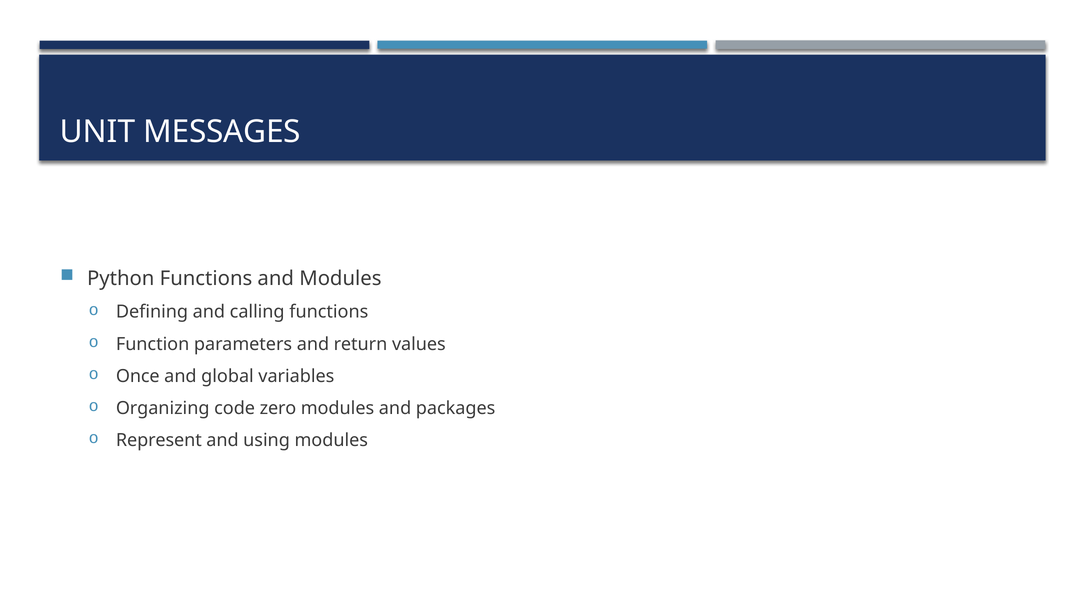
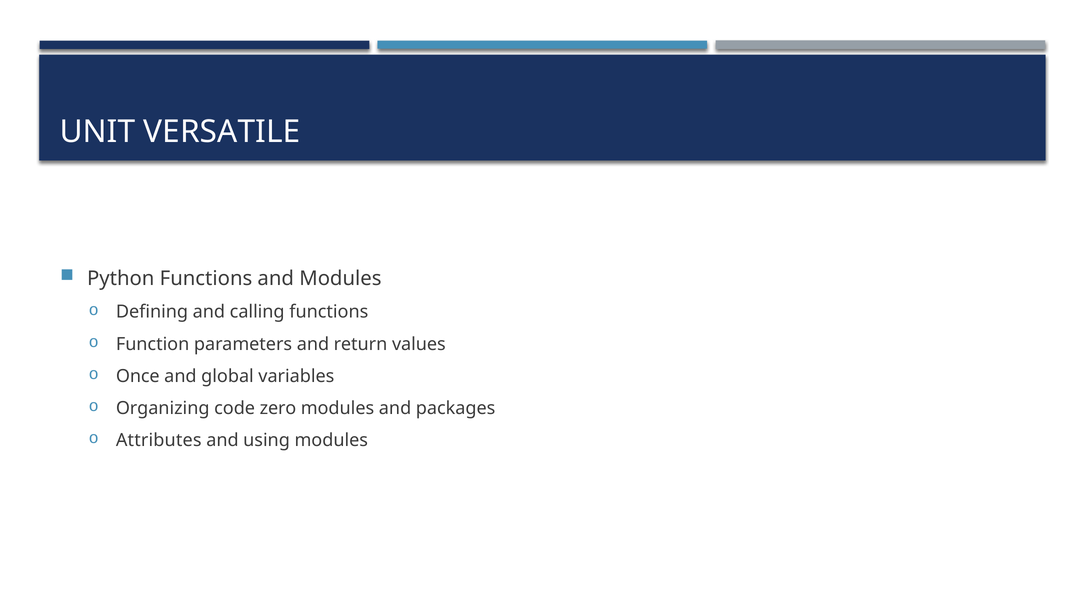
MESSAGES: MESSAGES -> VERSATILE
Represent: Represent -> Attributes
